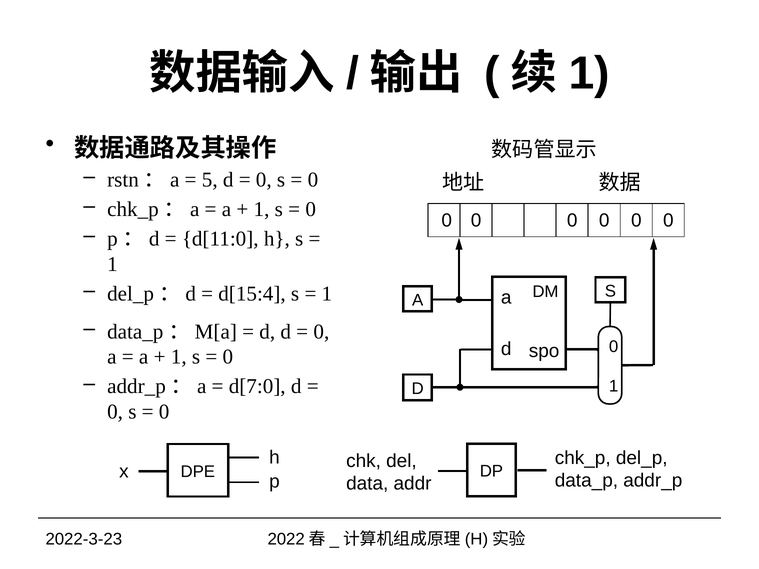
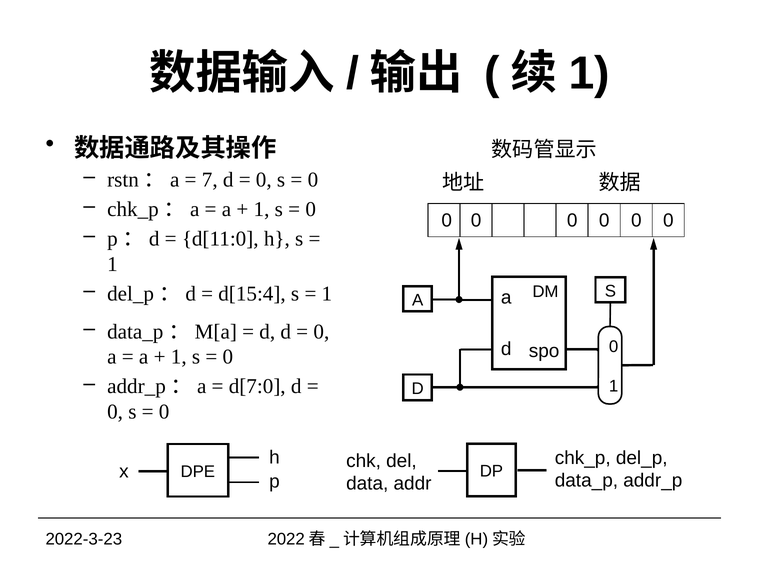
5: 5 -> 7
